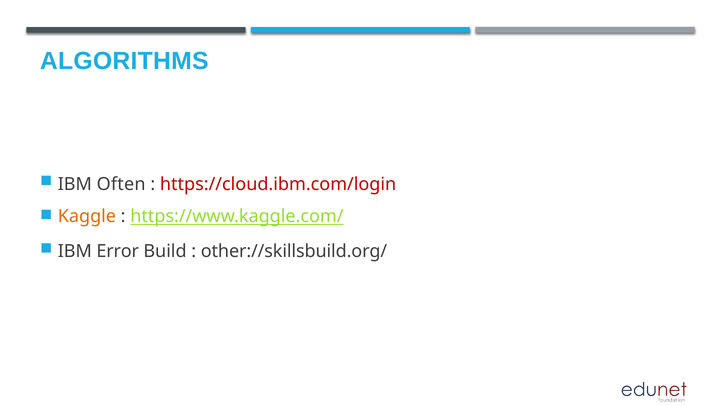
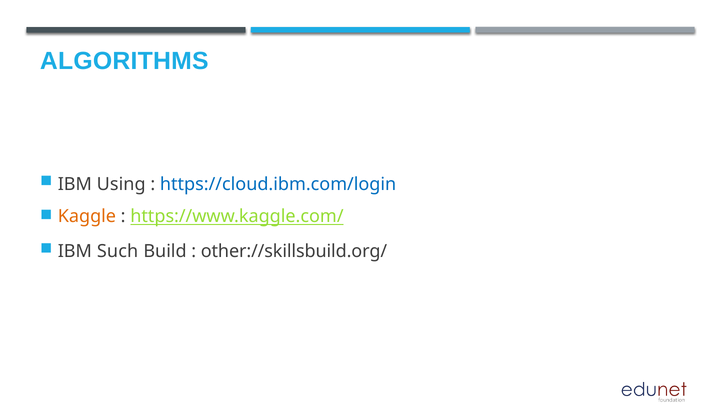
Often: Often -> Using
https://cloud.ibm.com/login colour: red -> blue
Error: Error -> Such
